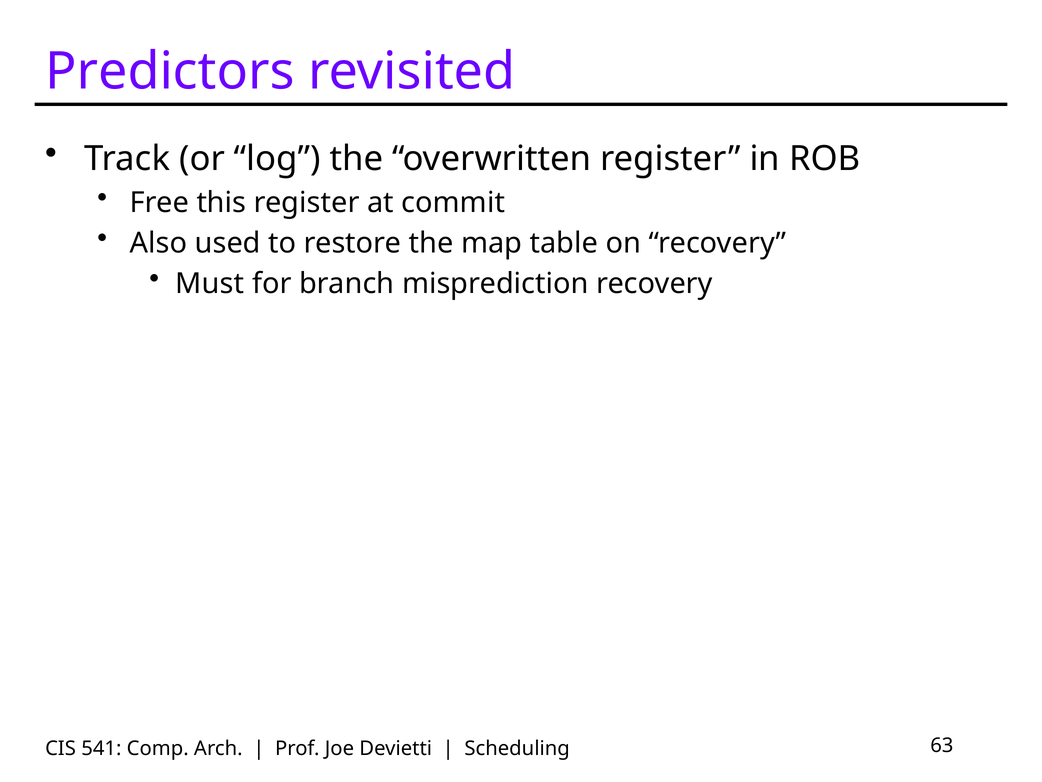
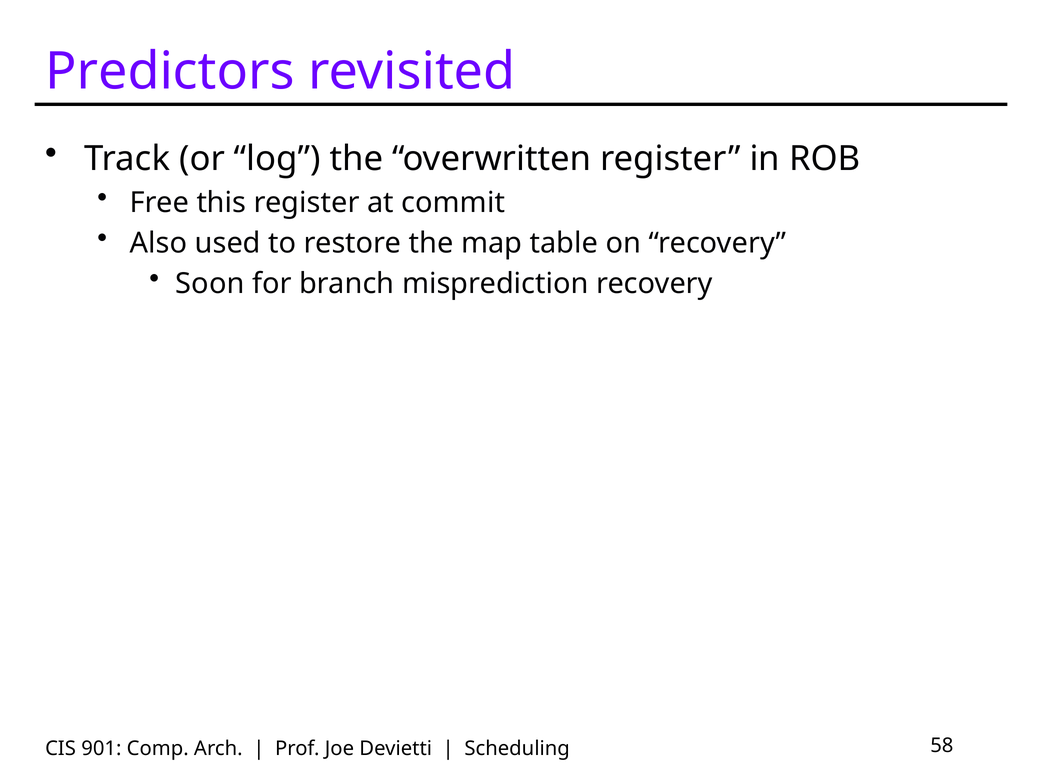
Must: Must -> Soon
541: 541 -> 901
63: 63 -> 58
